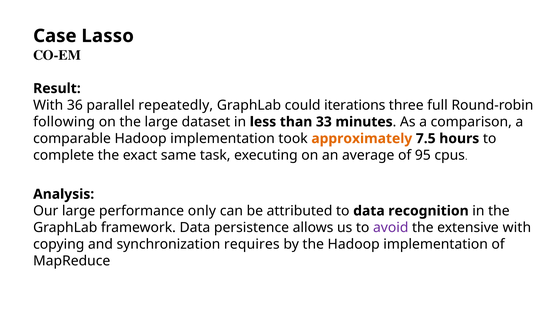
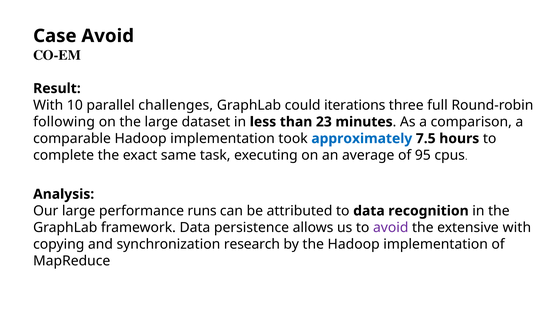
Case Lasso: Lasso -> Avoid
36: 36 -> 10
repeatedly: repeatedly -> challenges
33: 33 -> 23
approximately colour: orange -> blue
only: only -> runs
requires: requires -> research
